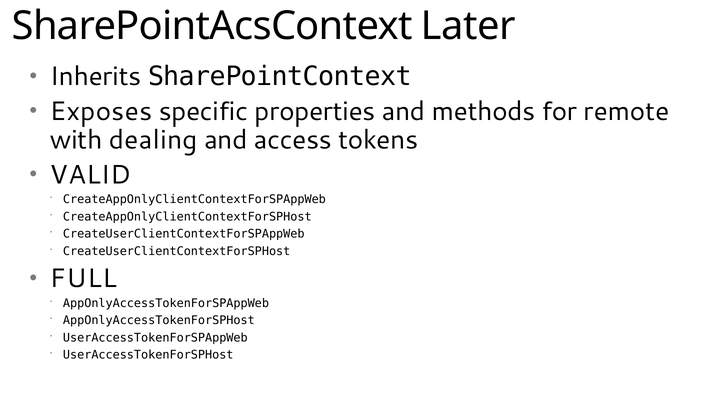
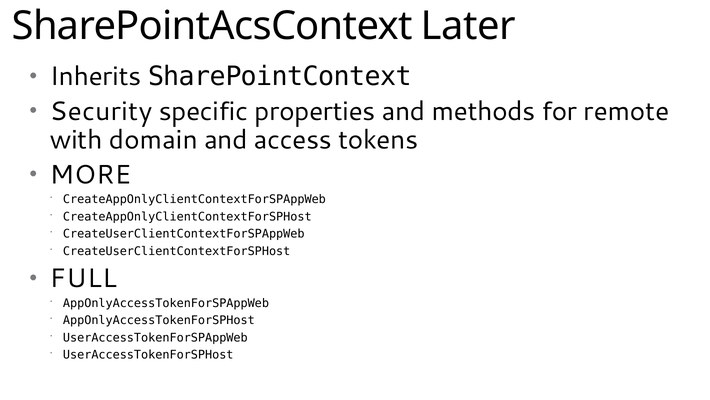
Exposes: Exposes -> Security
dealing: dealing -> domain
VALID: VALID -> MORE
